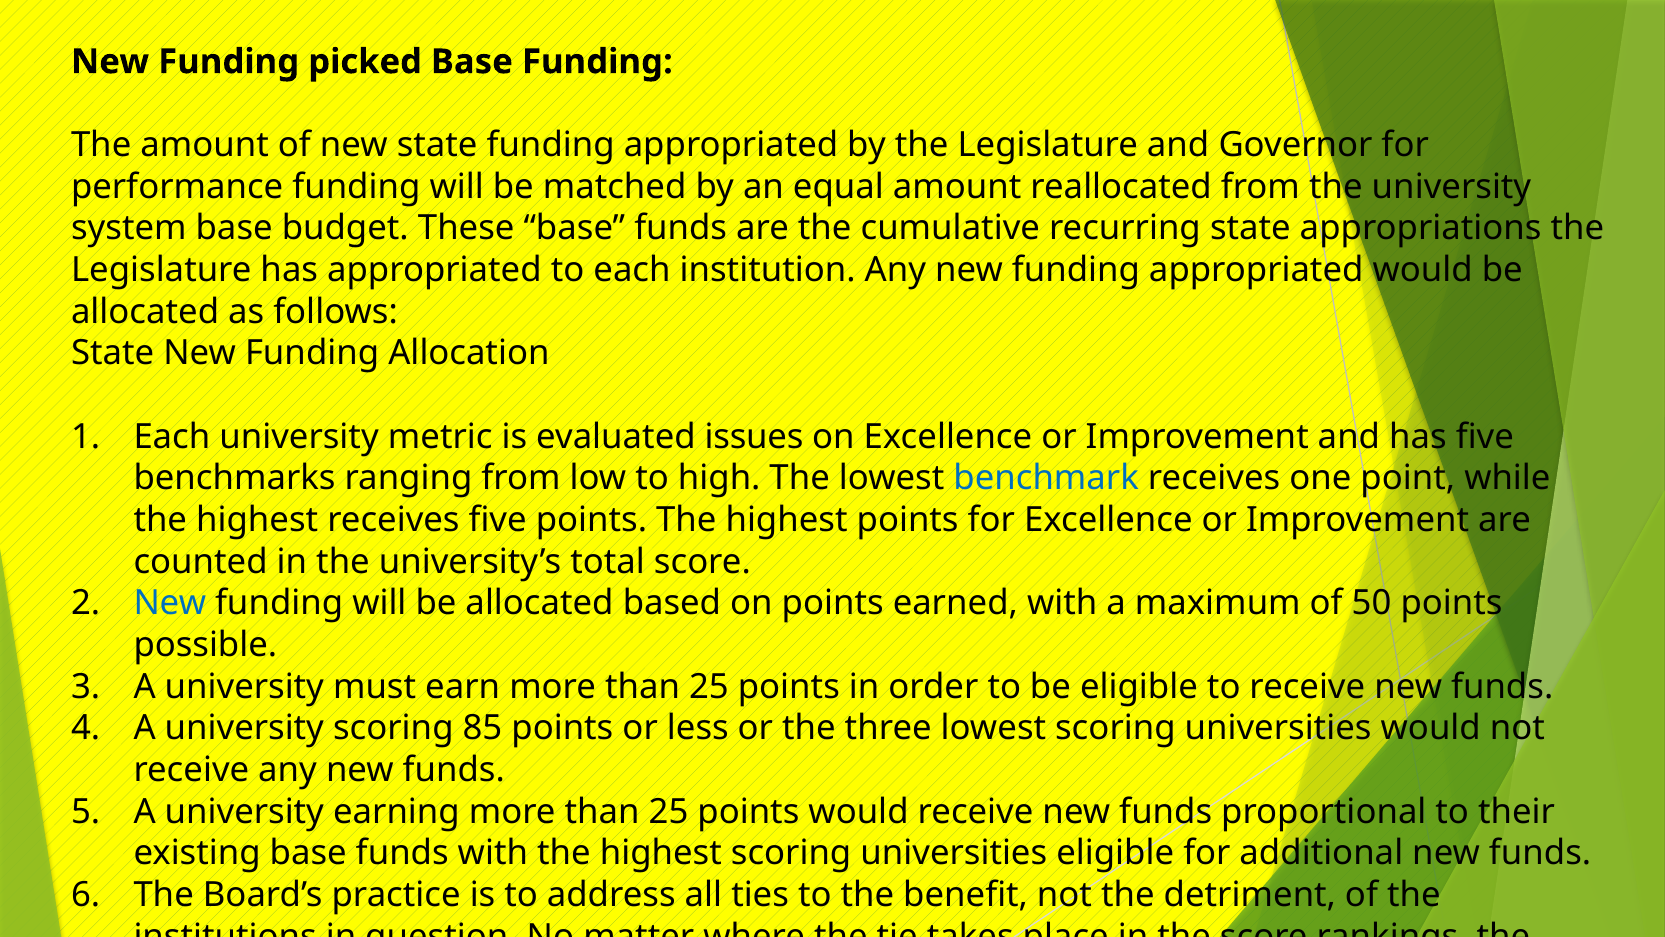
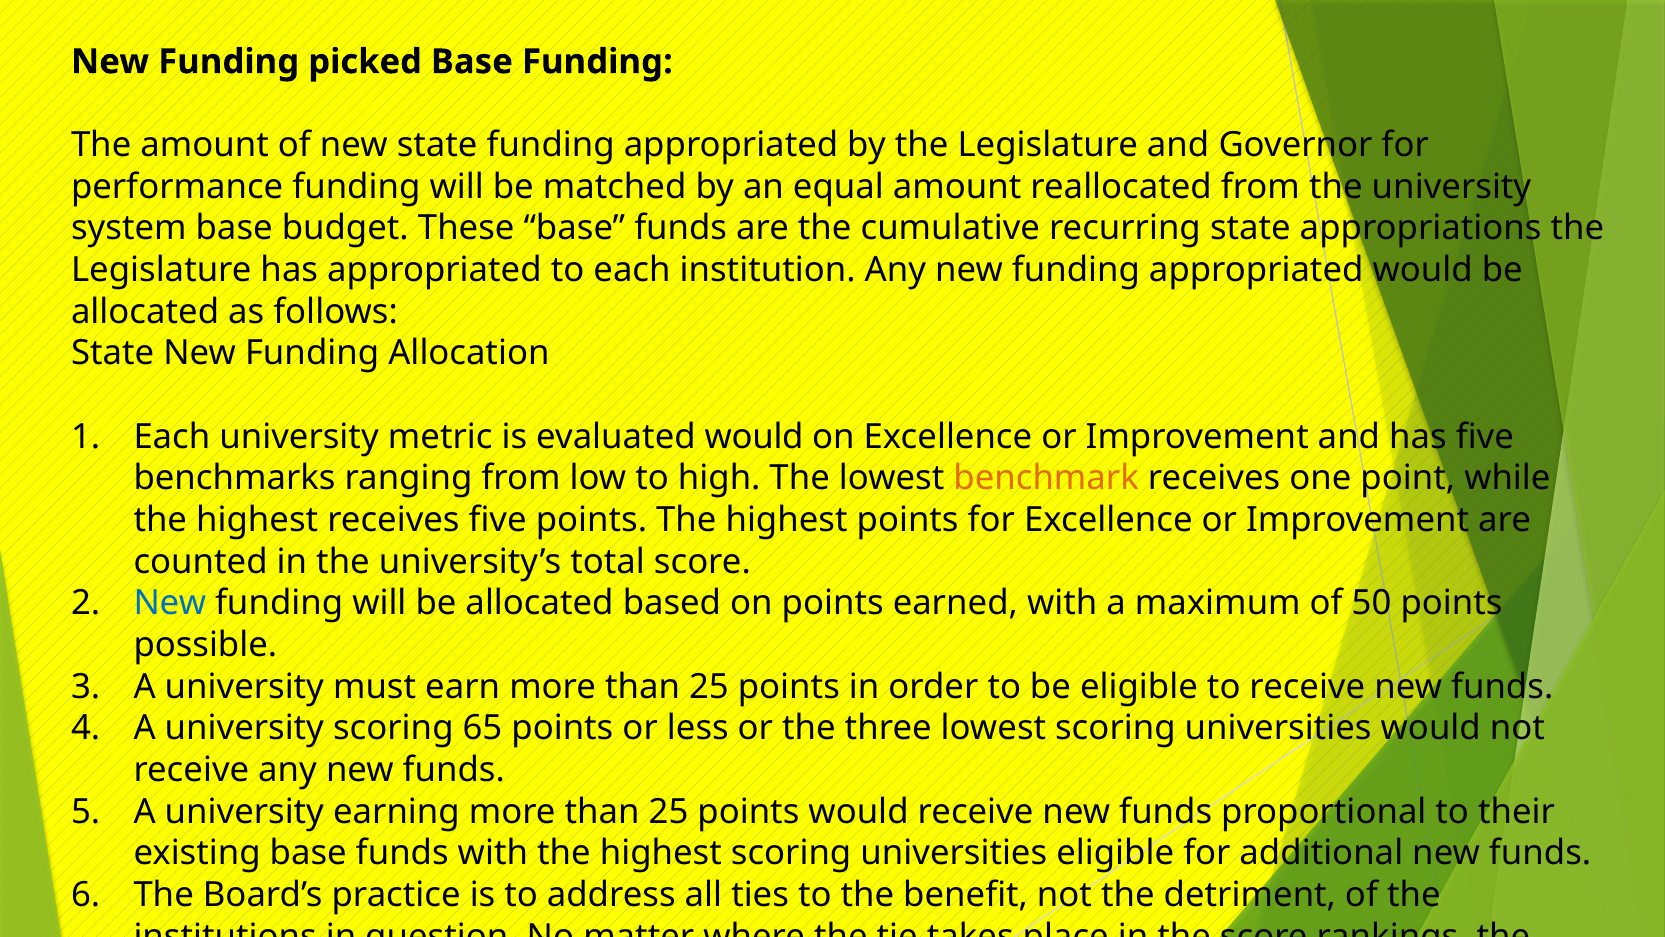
evaluated issues: issues -> would
benchmark colour: blue -> orange
85: 85 -> 65
